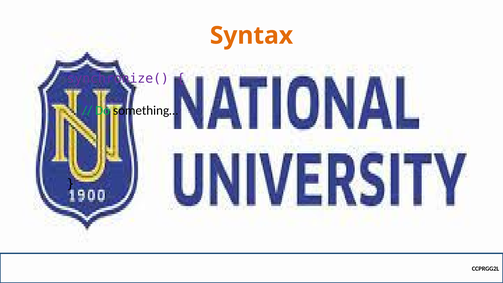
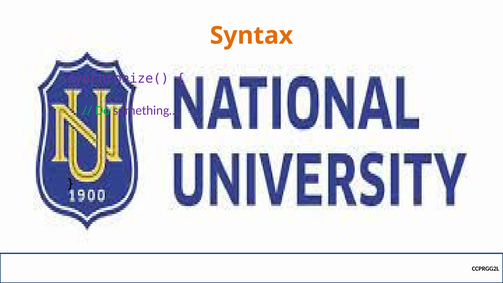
something… colour: black -> purple
